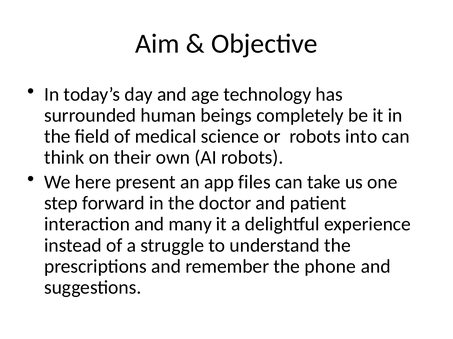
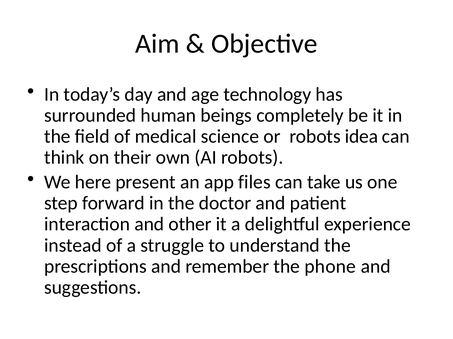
into: into -> idea
many: many -> other
